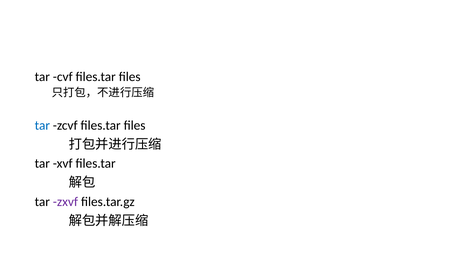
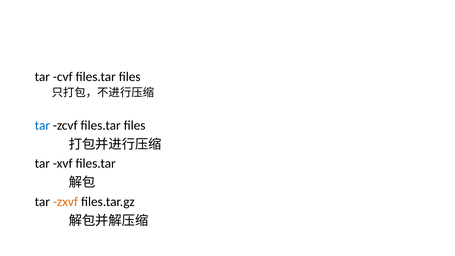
zxvf colour: purple -> orange
